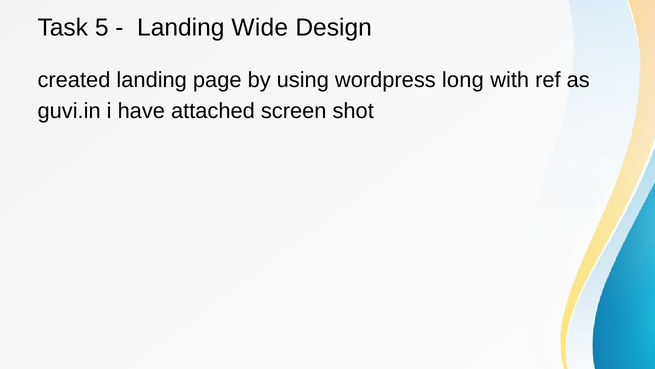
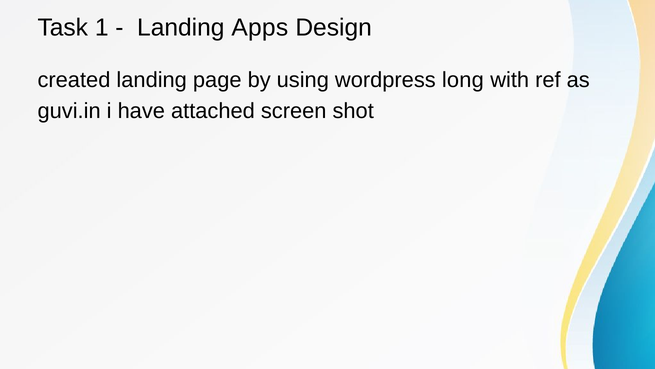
5: 5 -> 1
Wide: Wide -> Apps
